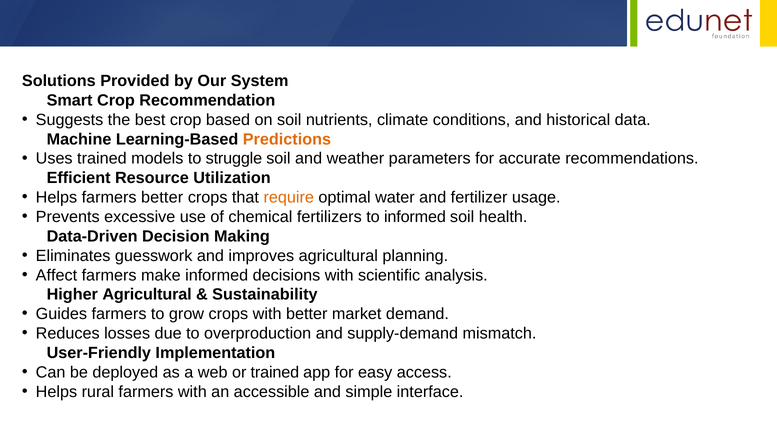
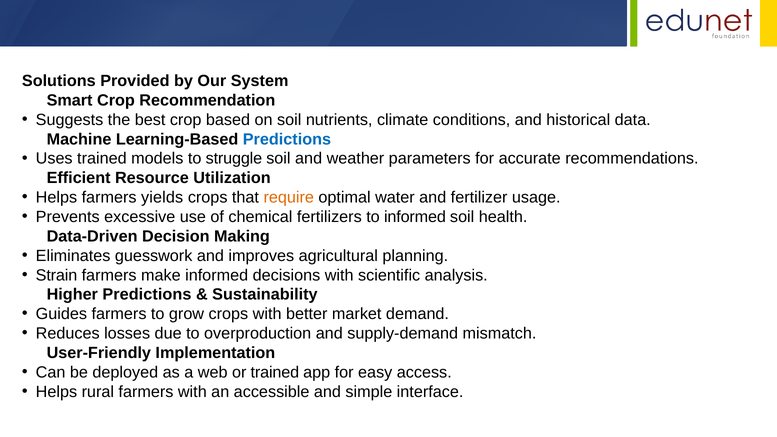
Predictions at (287, 139) colour: orange -> blue
farmers better: better -> yields
Affect: Affect -> Strain
Higher Agricultural: Agricultural -> Predictions
